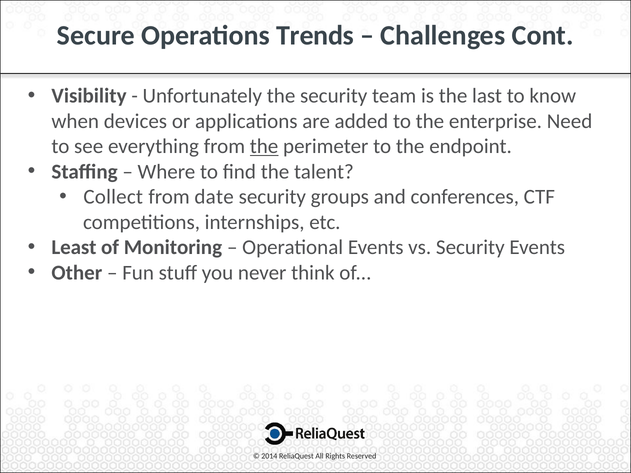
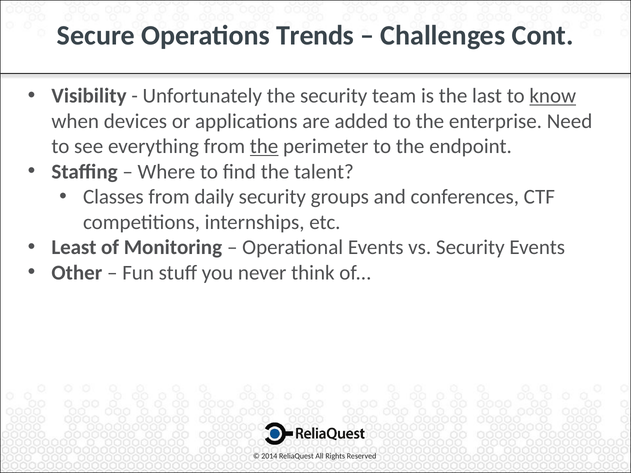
know underline: none -> present
Collect: Collect -> Classes
date: date -> daily
